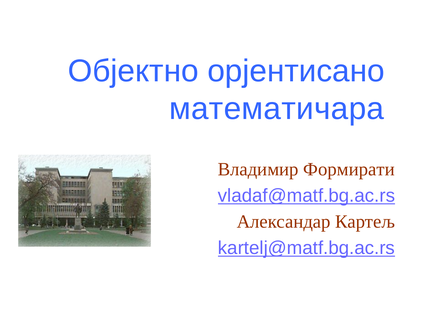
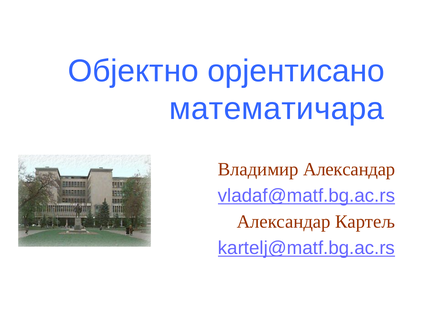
Владимир Формирати: Формирати -> Александар
